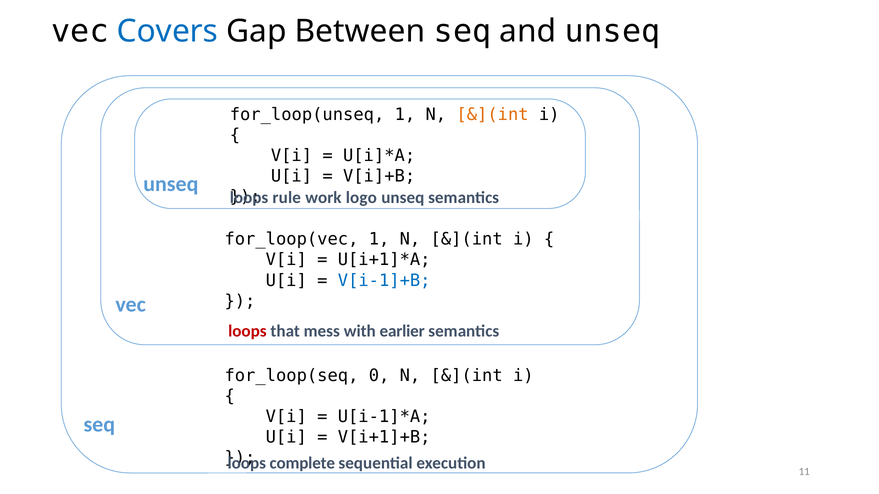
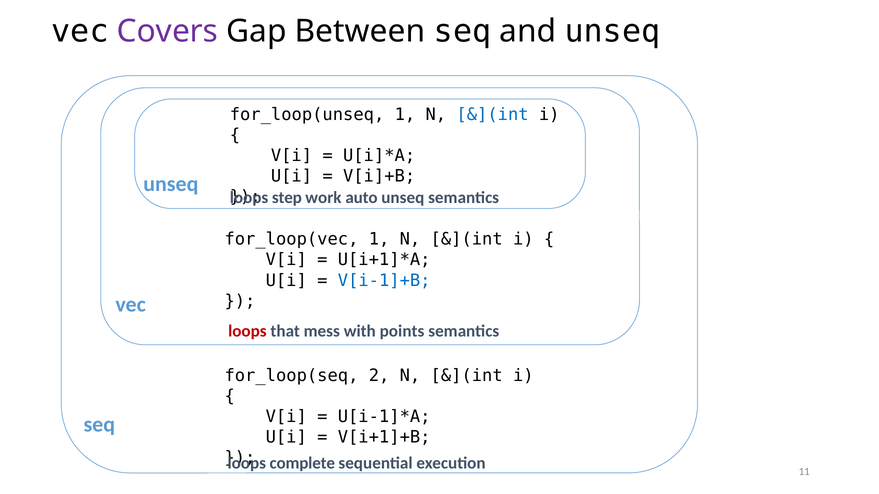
Covers colour: blue -> purple
&](int at (493, 115) colour: orange -> blue
rule: rule -> step
logo: logo -> auto
earlier: earlier -> points
0: 0 -> 2
